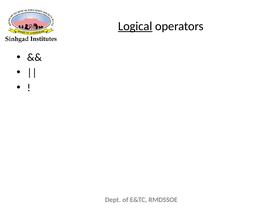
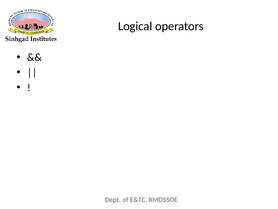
Logical underline: present -> none
